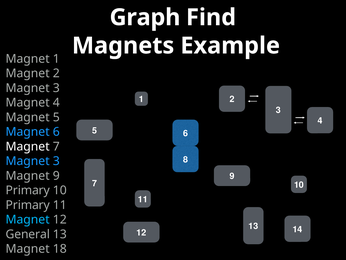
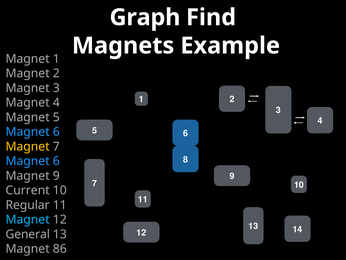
Magnet at (28, 146) colour: white -> yellow
3 at (56, 161): 3 -> 6
Primary at (28, 190): Primary -> Current
Primary at (28, 205): Primary -> Regular
18: 18 -> 86
